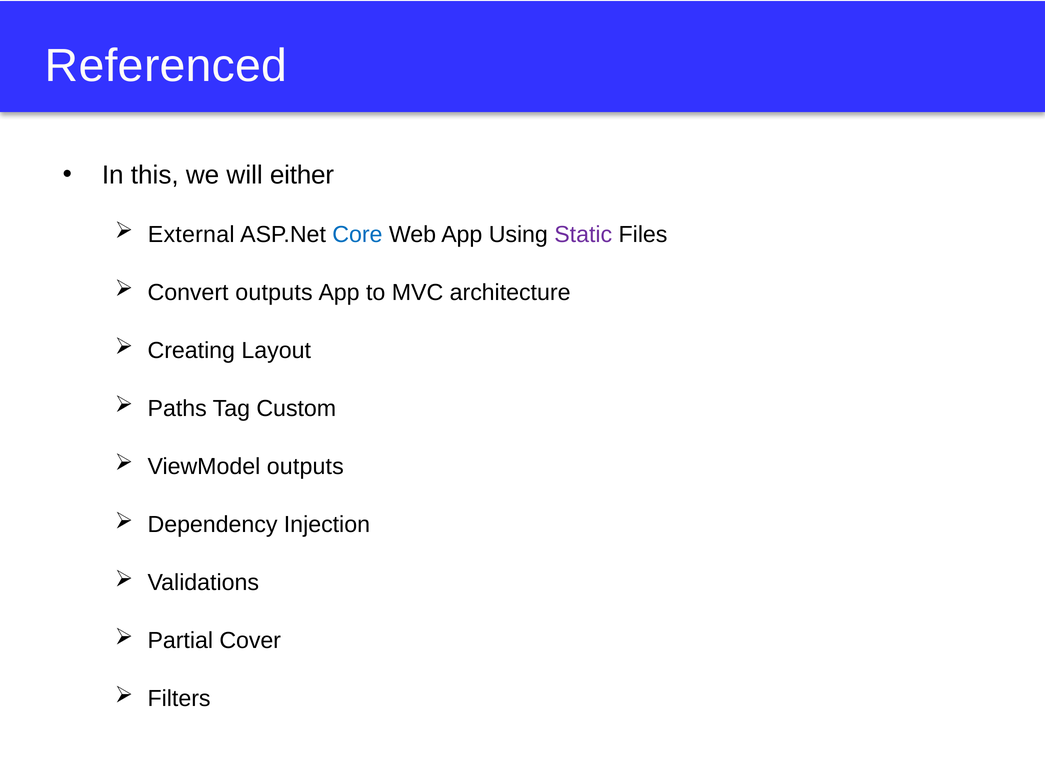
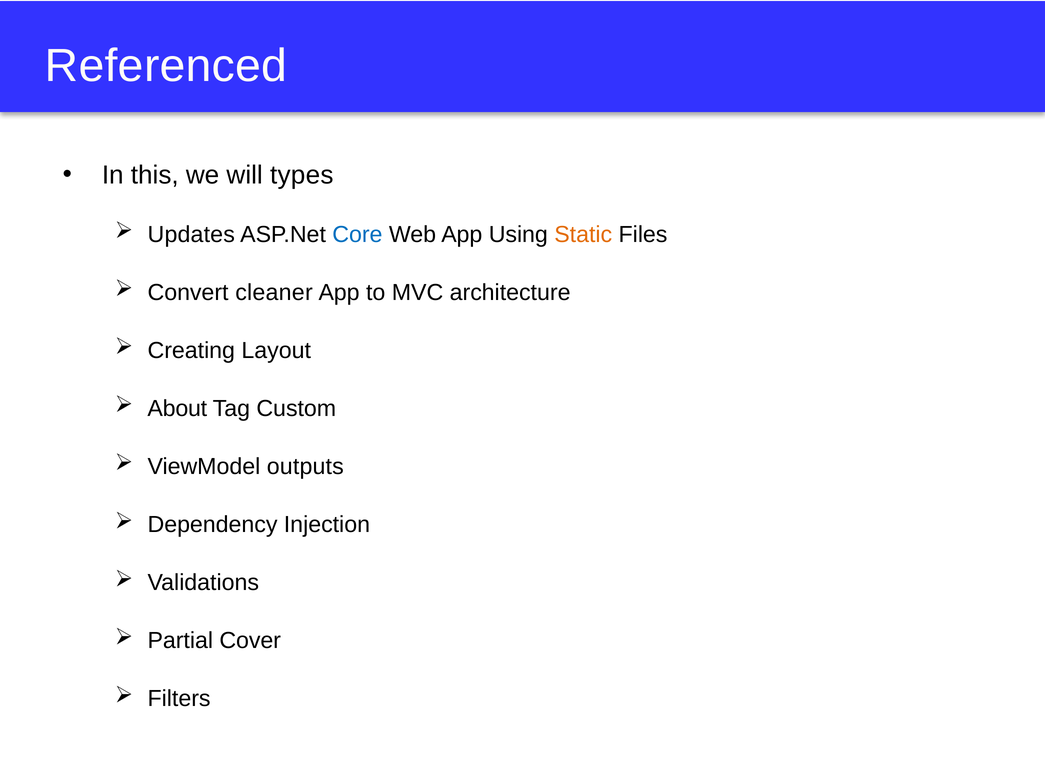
either: either -> types
External: External -> Updates
Static colour: purple -> orange
Convert outputs: outputs -> cleaner
Paths: Paths -> About
